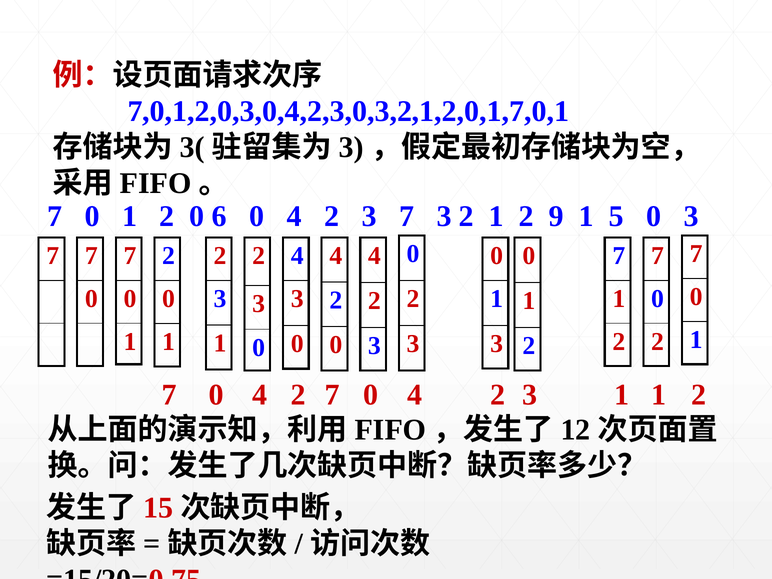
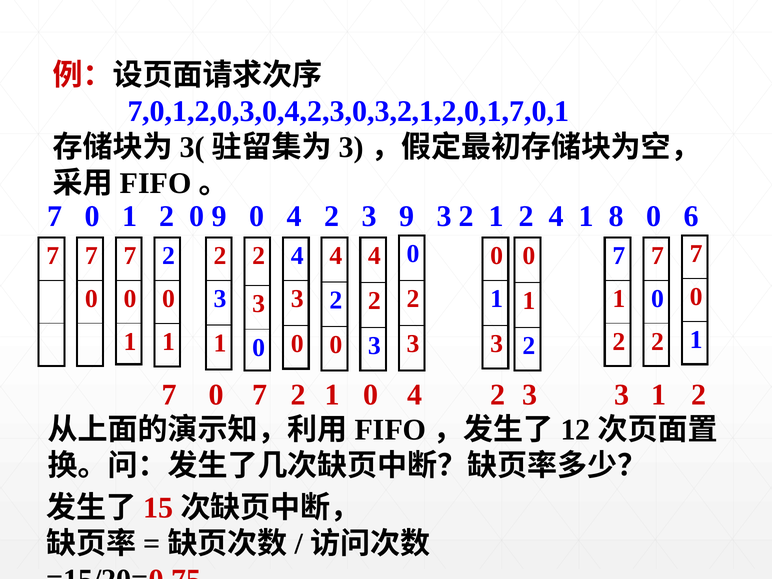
0 6: 6 -> 9
2 3 7: 7 -> 9
2 9: 9 -> 4
5: 5 -> 8
0 3: 3 -> 6
4 at (260, 395): 4 -> 7
7 at (332, 395): 7 -> 1
4 2 3 1: 1 -> 3
